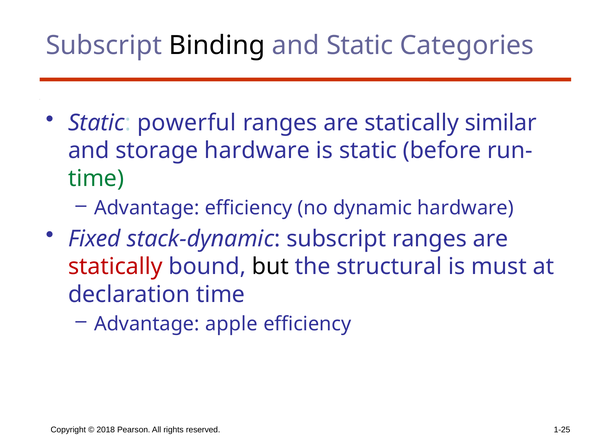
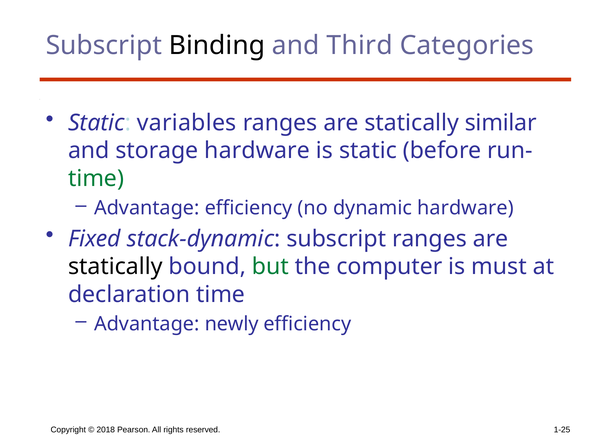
and Static: Static -> Third
powerful: powerful -> variables
statically at (115, 267) colour: red -> black
but colour: black -> green
structural: structural -> computer
apple: apple -> newly
